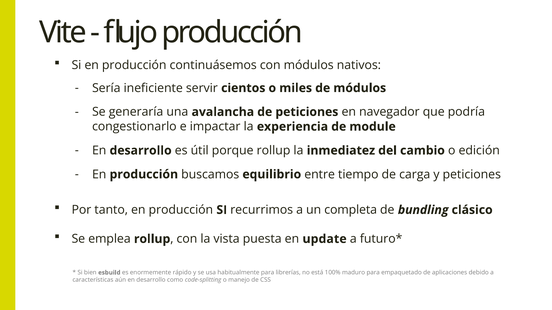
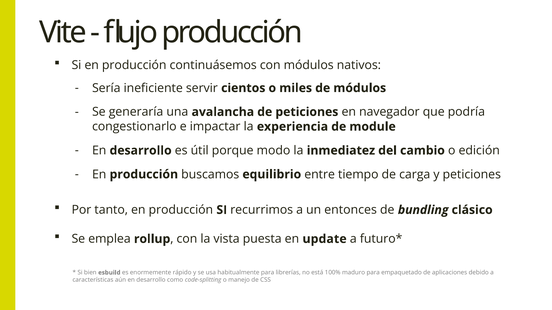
porque rollup: rollup -> modo
completa: completa -> entonces
